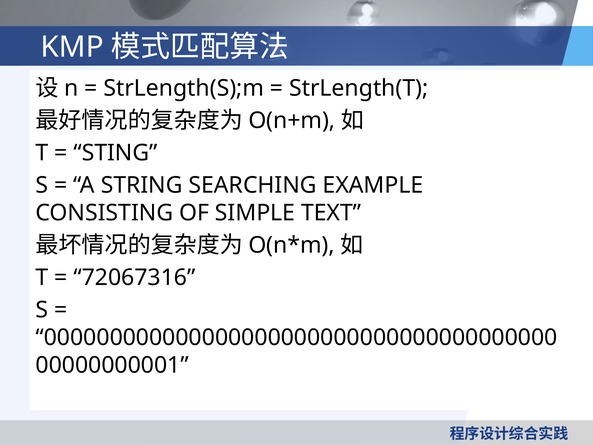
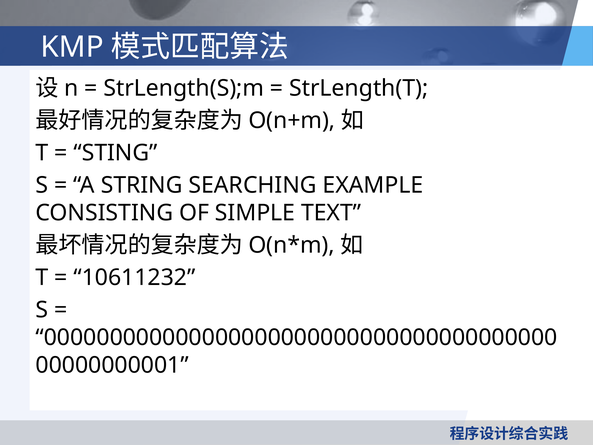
72067316: 72067316 -> 10611232
